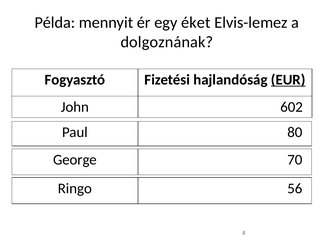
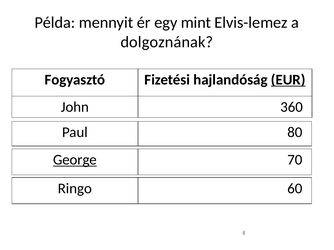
éket: éket -> mint
602: 602 -> 360
George underline: none -> present
56: 56 -> 60
